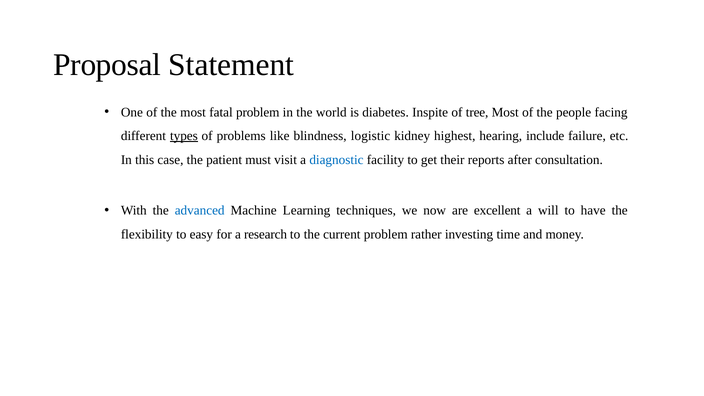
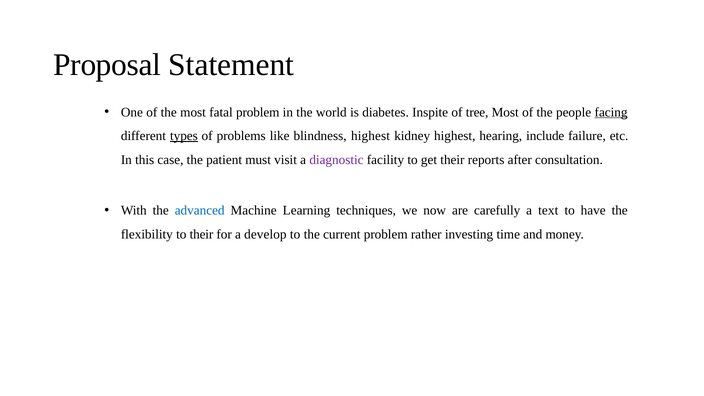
facing underline: none -> present
blindness logistic: logistic -> highest
diagnostic colour: blue -> purple
excellent: excellent -> carefully
will: will -> text
to easy: easy -> their
research: research -> develop
